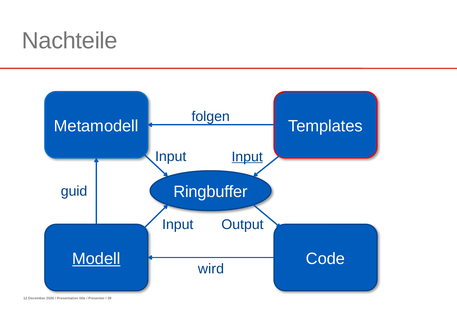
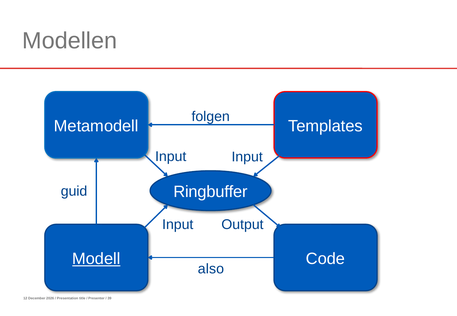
Nachteile: Nachteile -> Modellen
Input at (247, 157) underline: present -> none
wird: wird -> also
